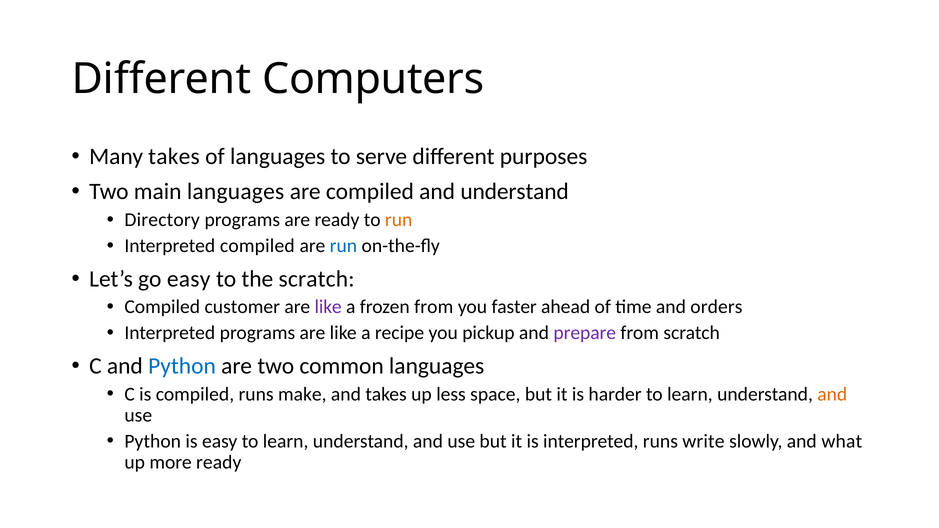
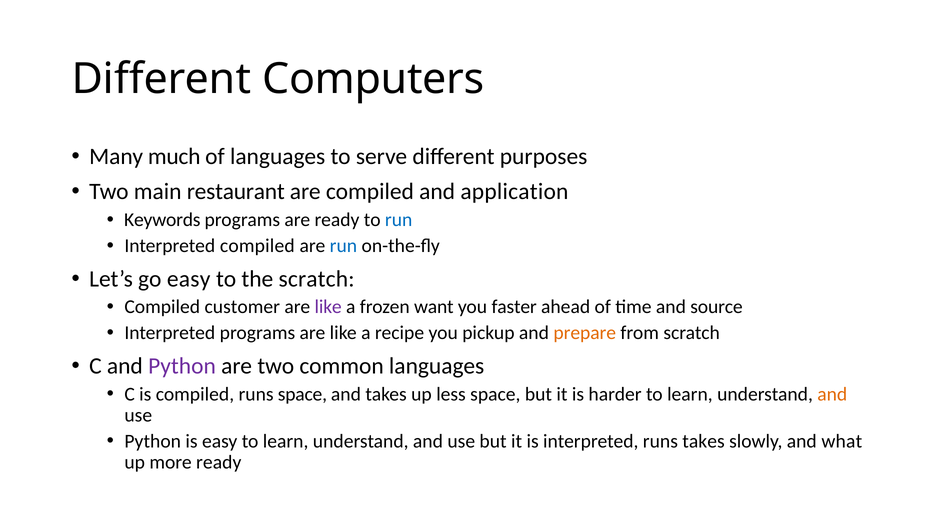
Many takes: takes -> much
main languages: languages -> restaurant
and understand: understand -> application
Directory: Directory -> Keywords
run at (399, 220) colour: orange -> blue
frozen from: from -> want
orders: orders -> source
prepare colour: purple -> orange
Python at (182, 366) colour: blue -> purple
runs make: make -> space
runs write: write -> takes
